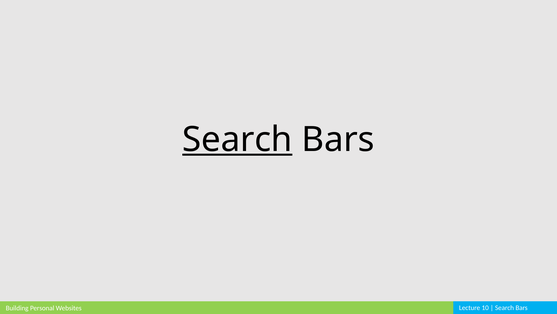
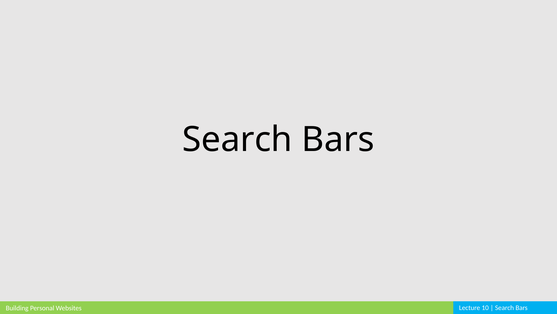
Search at (237, 139) underline: present -> none
